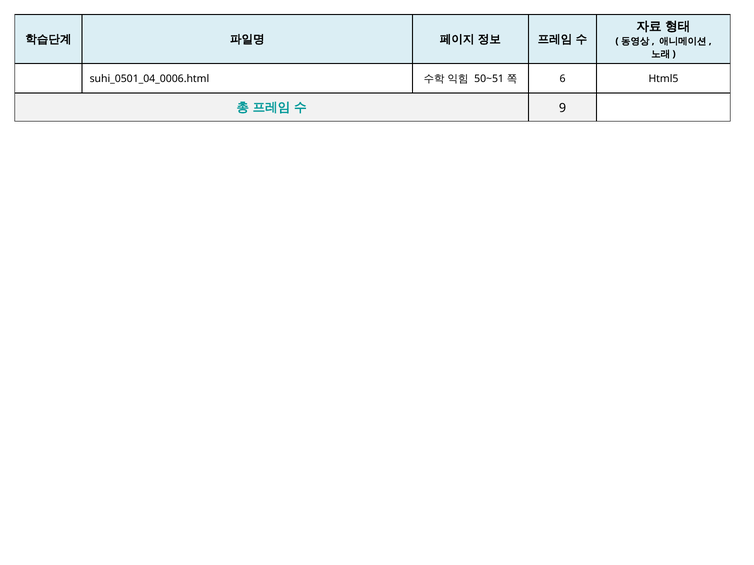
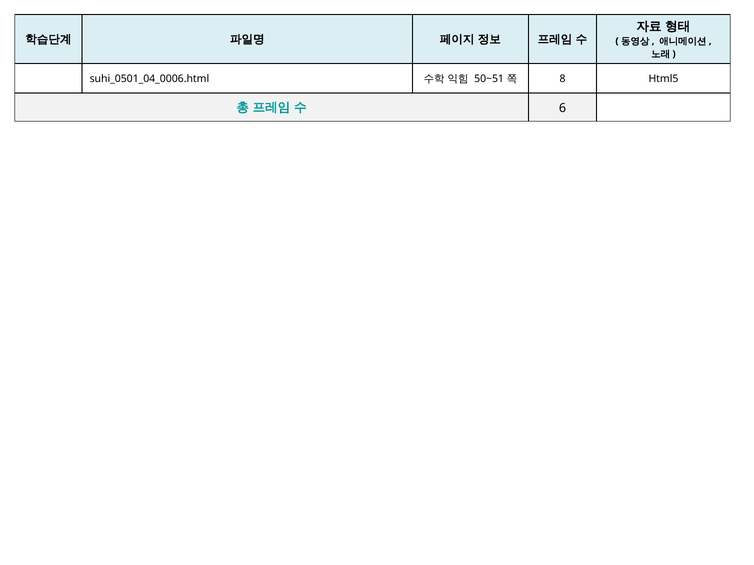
6: 6 -> 8
9: 9 -> 6
